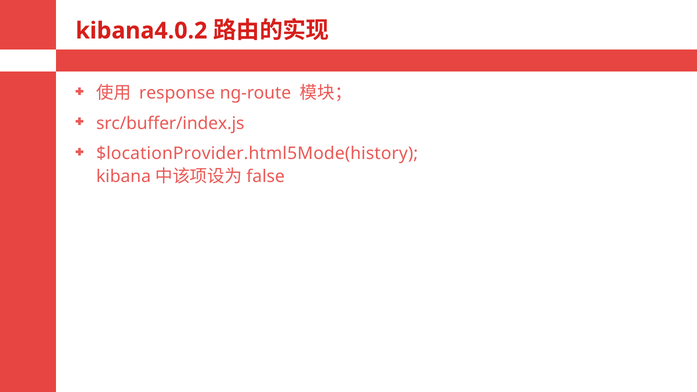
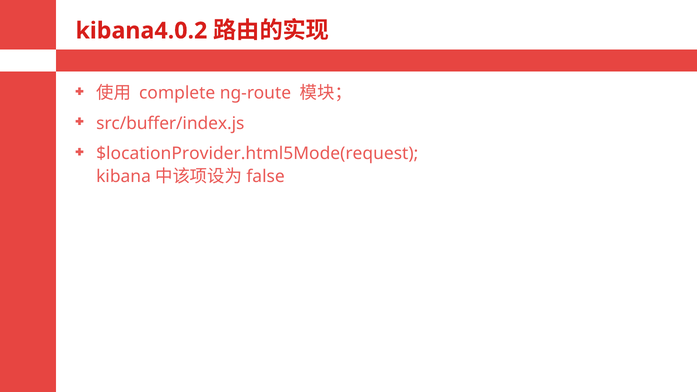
response: response -> complete
$locationProvider.html5Mode(history: $locationProvider.html5Mode(history -> $locationProvider.html5Mode(request
